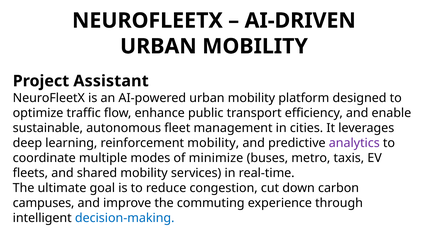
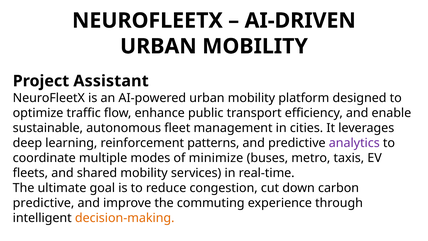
reinforcement mobility: mobility -> patterns
campuses at (44, 203): campuses -> predictive
decision-making colour: blue -> orange
